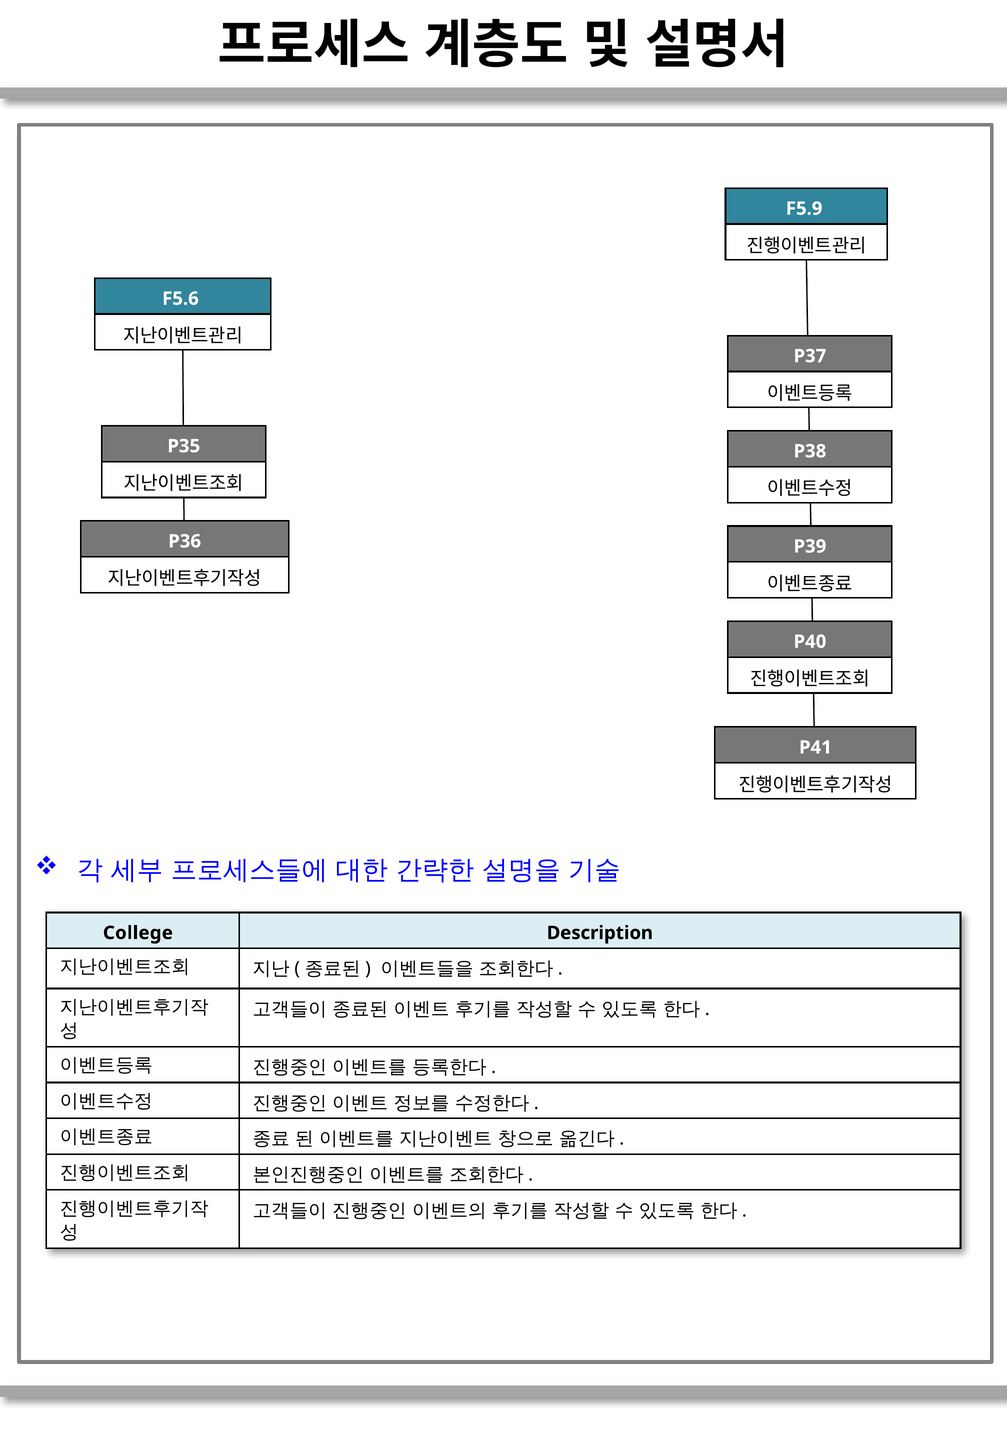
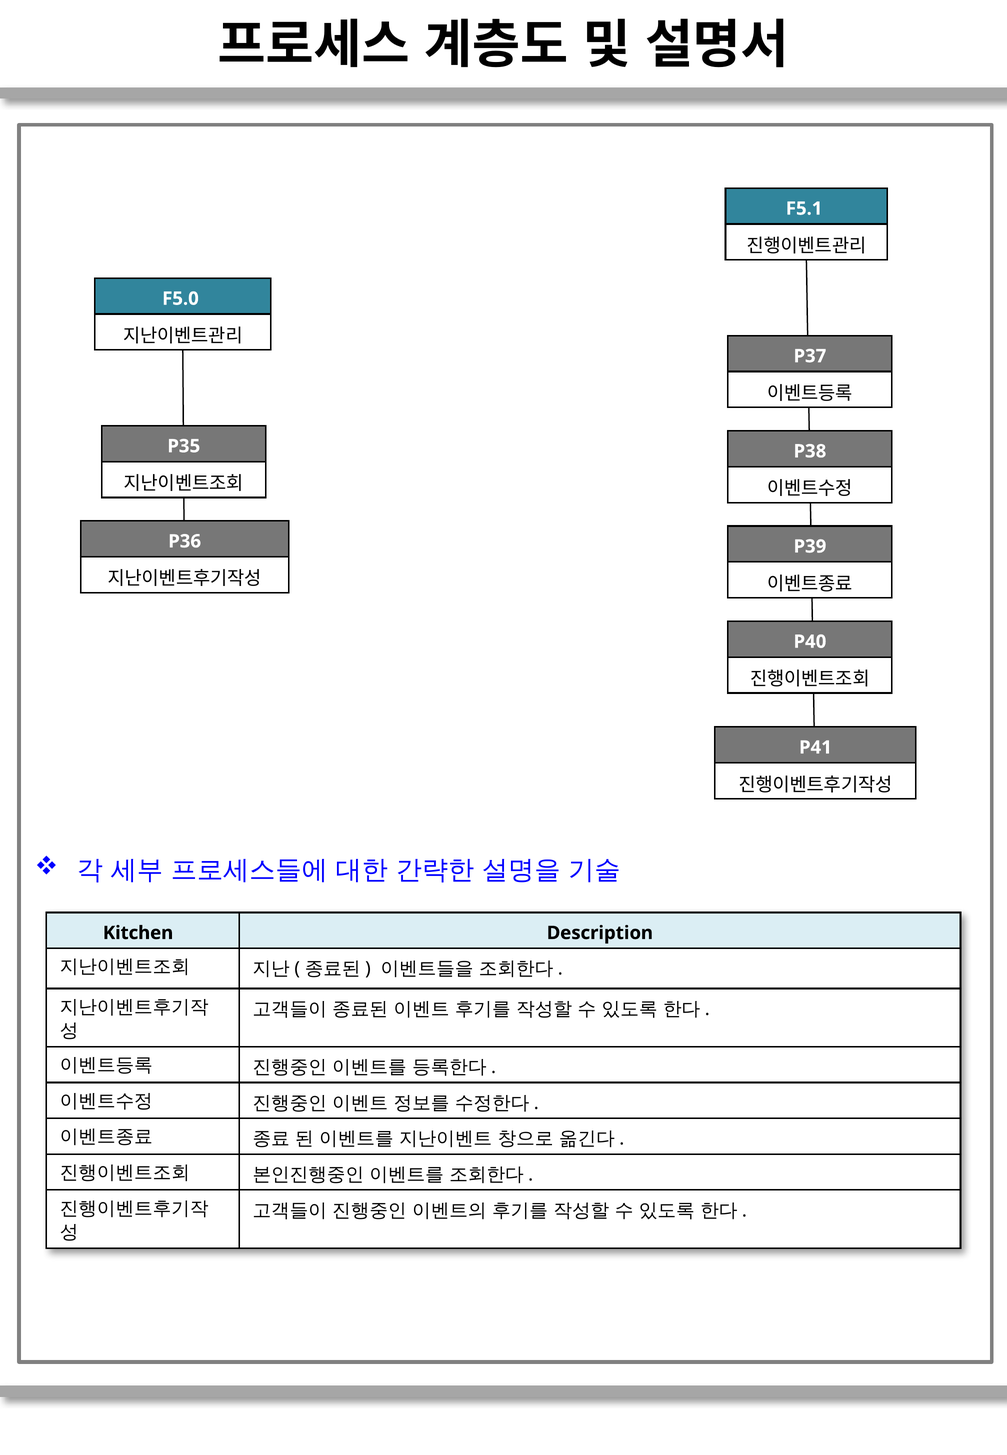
F5.9: F5.9 -> F5.1
F5.6: F5.6 -> F5.0
College: College -> Kitchen
